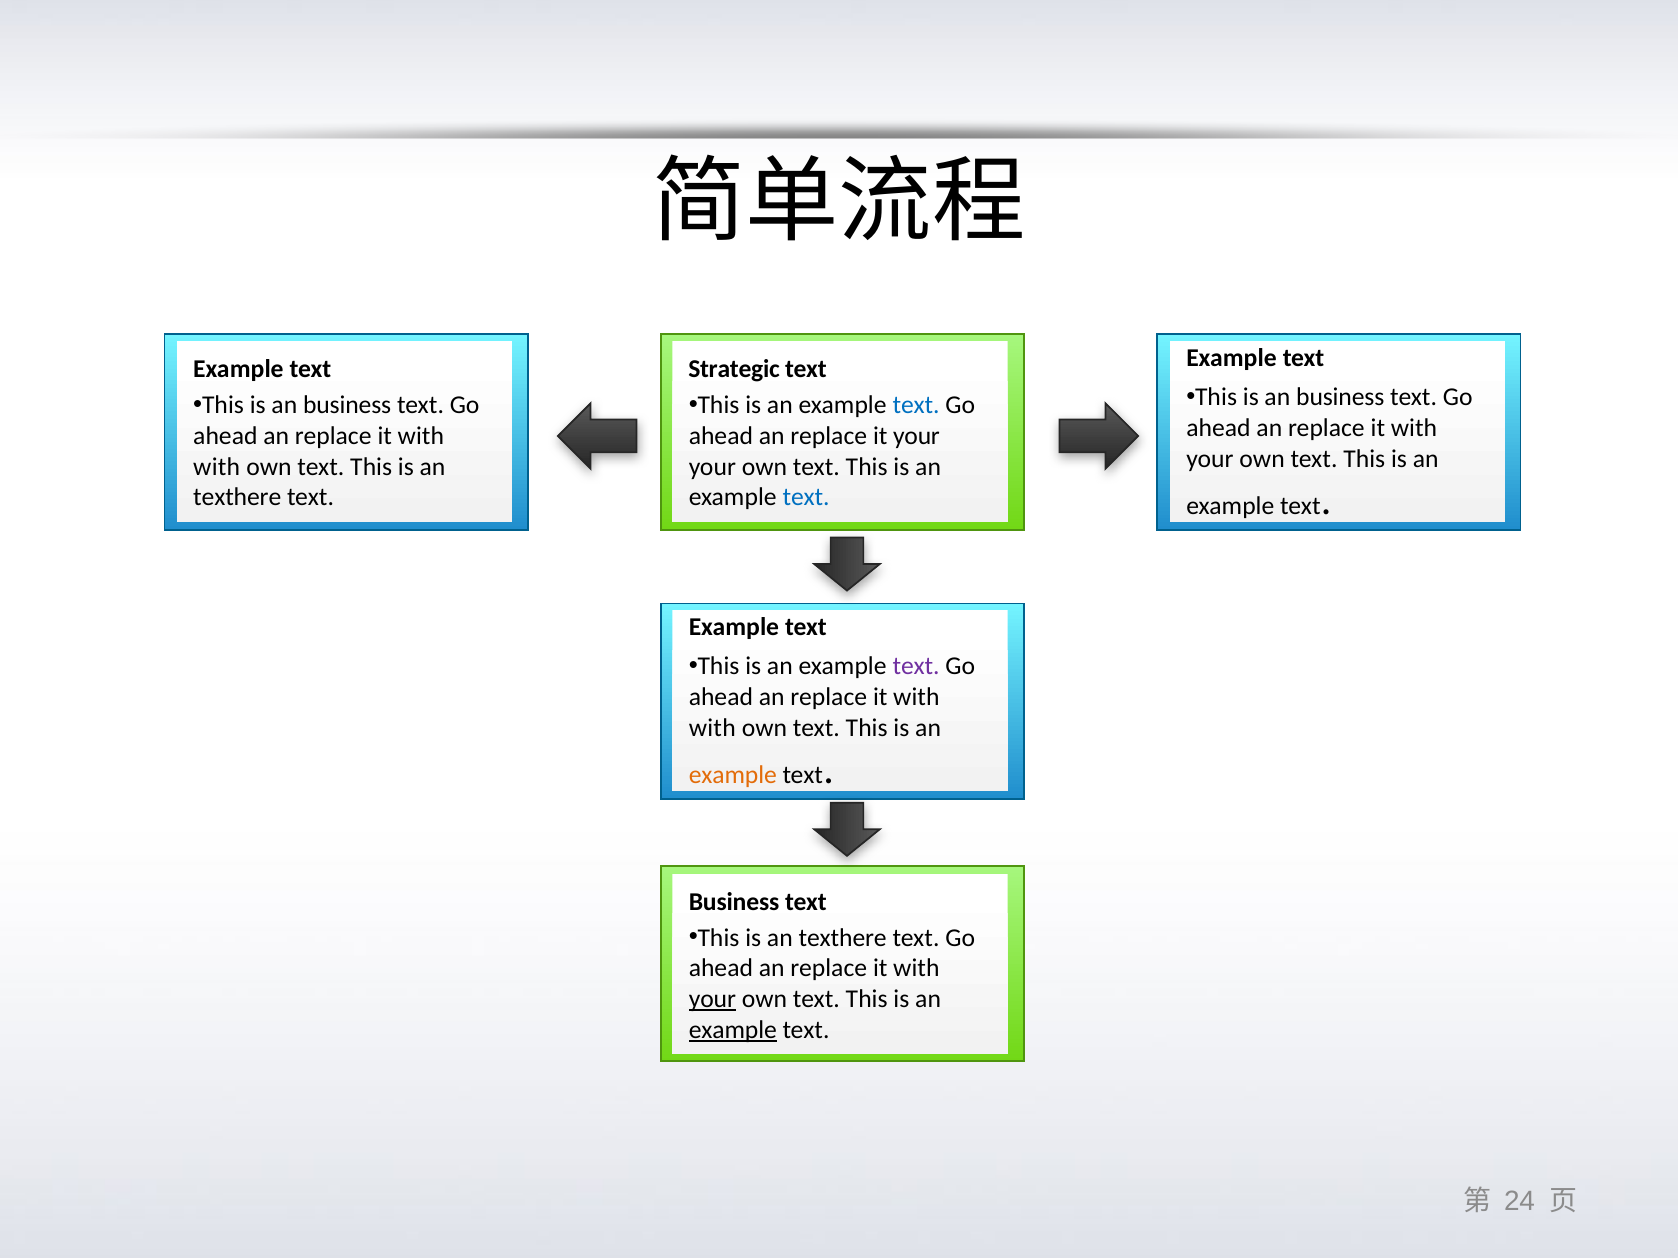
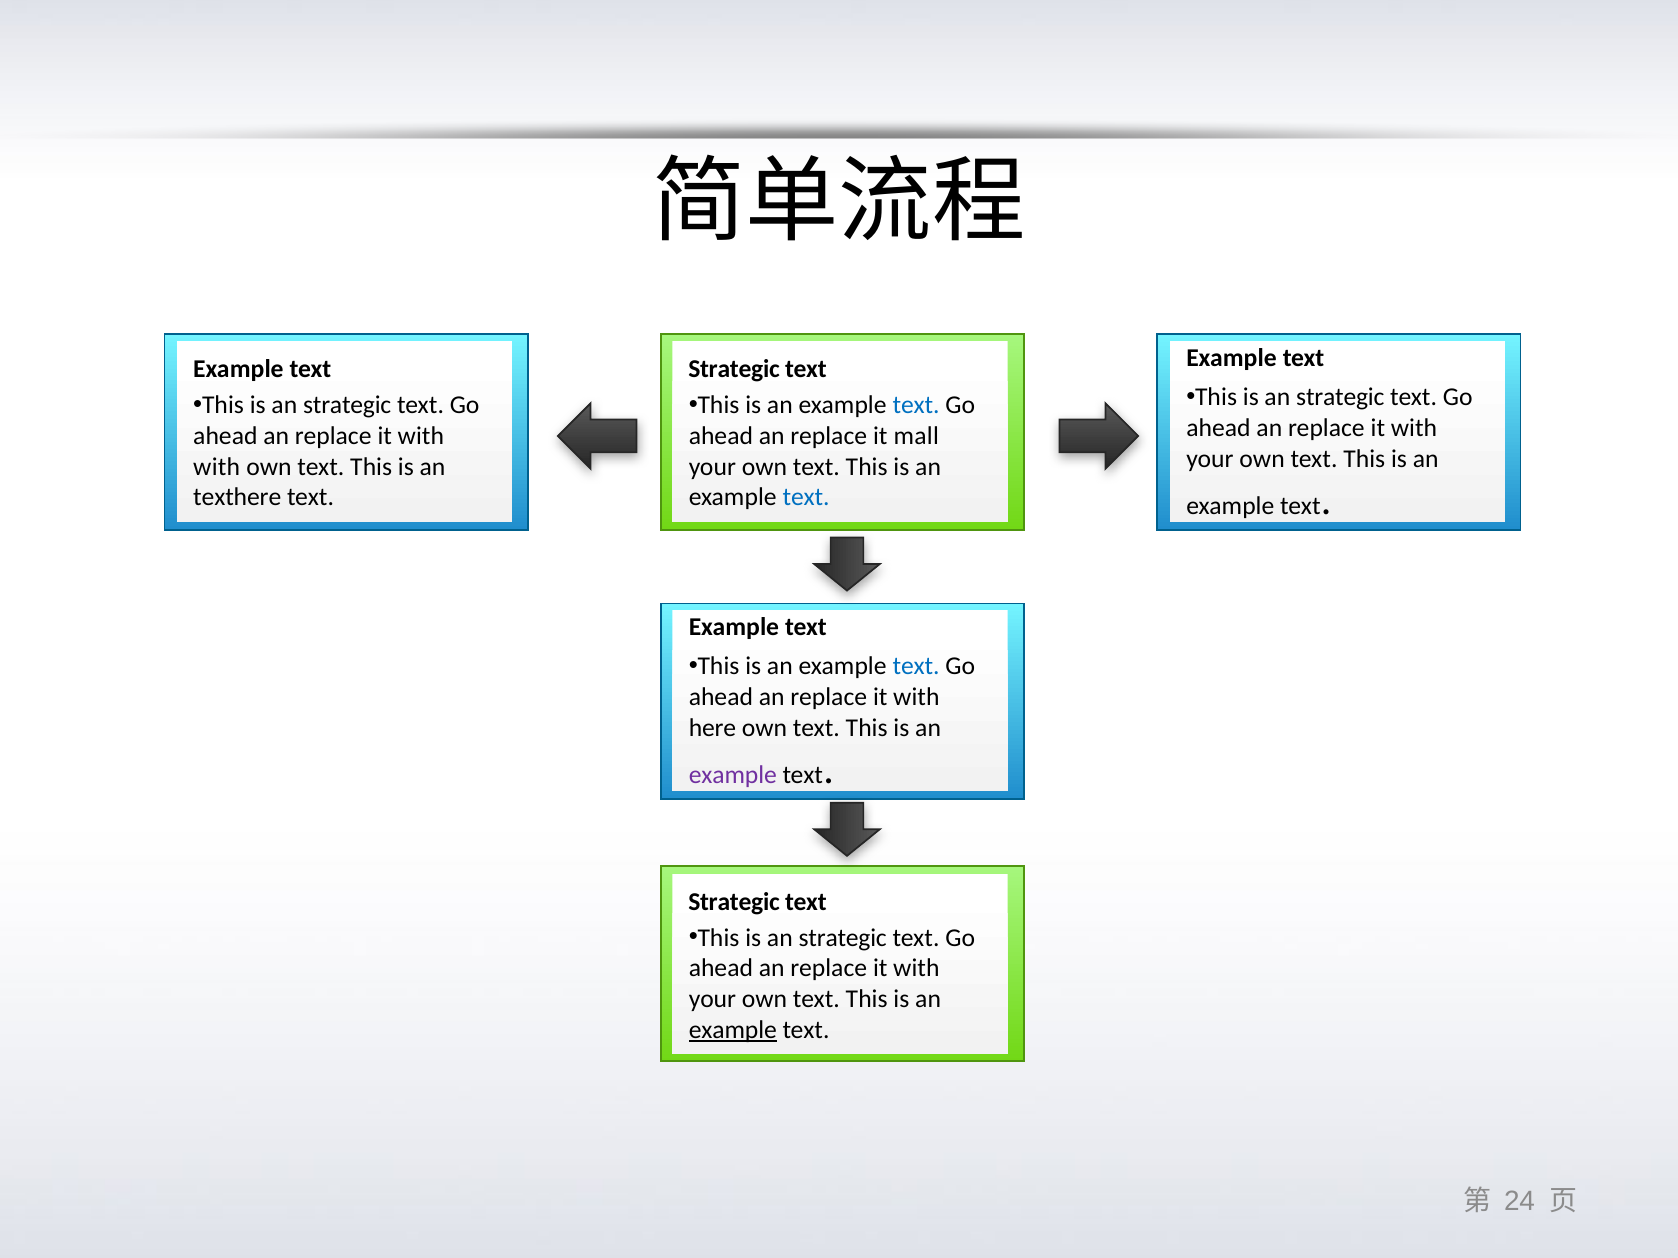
business at (1340, 397): business -> strategic
business at (347, 405): business -> strategic
it your: your -> mall
text at (916, 666) colour: purple -> blue
with at (712, 728): with -> here
example at (733, 775) colour: orange -> purple
Business at (734, 902): Business -> Strategic
texthere at (843, 938): texthere -> strategic
your at (712, 1000) underline: present -> none
